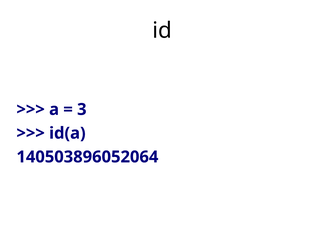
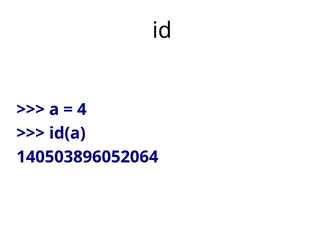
3: 3 -> 4
